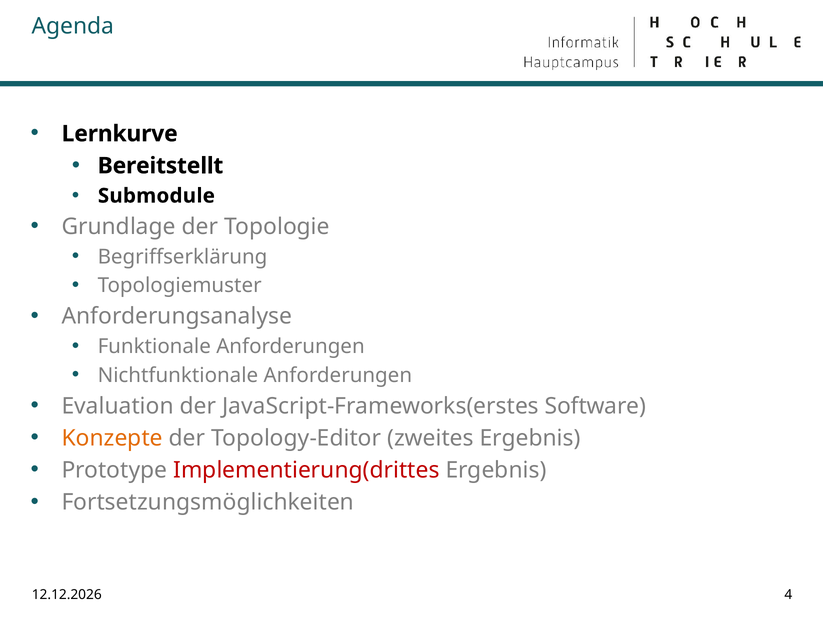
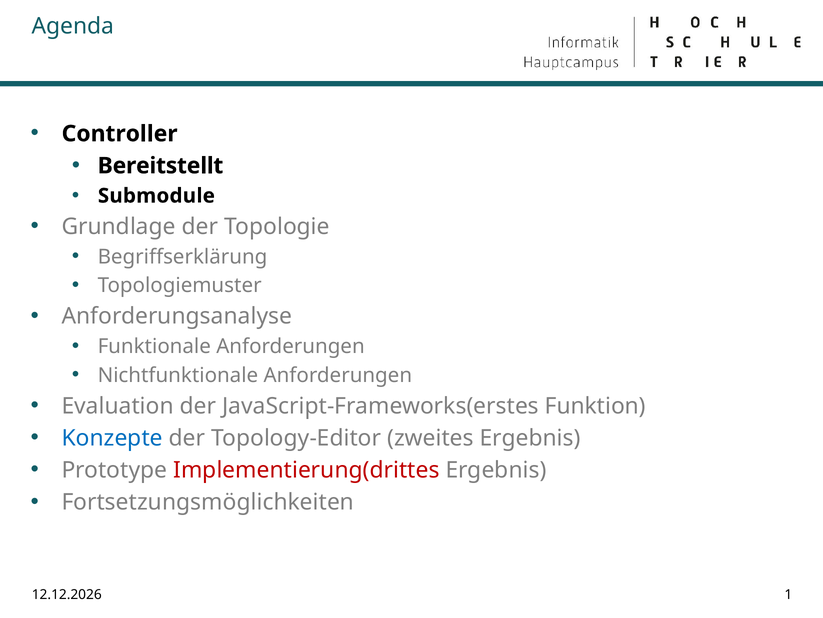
Lernkurve: Lernkurve -> Controller
Software: Software -> Funktion
Konzepte colour: orange -> blue
4: 4 -> 1
